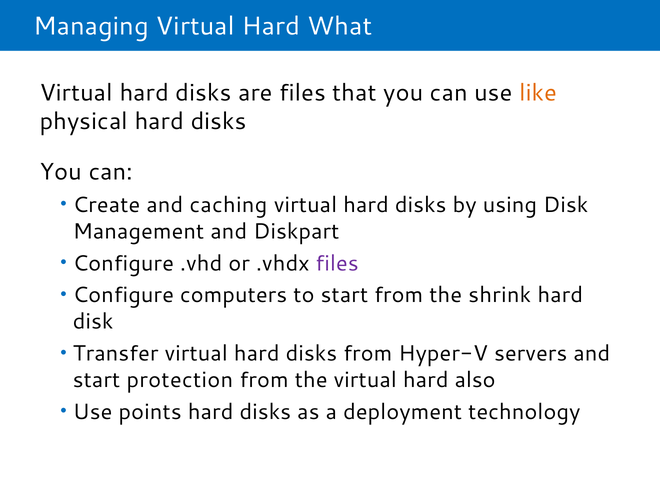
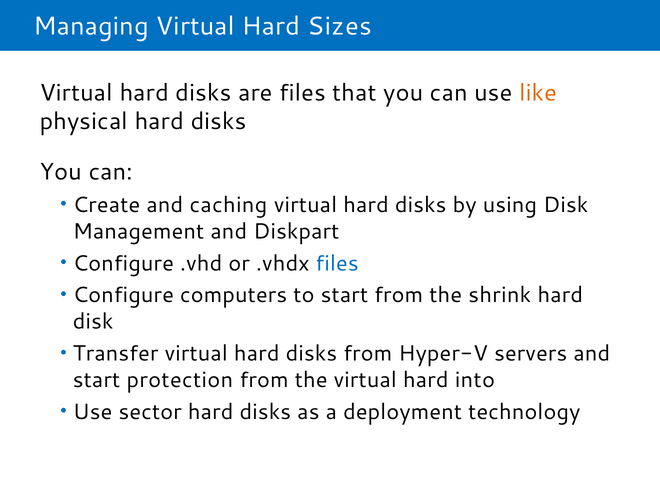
What: What -> Sizes
files at (337, 263) colour: purple -> blue
also: also -> into
points: points -> sector
